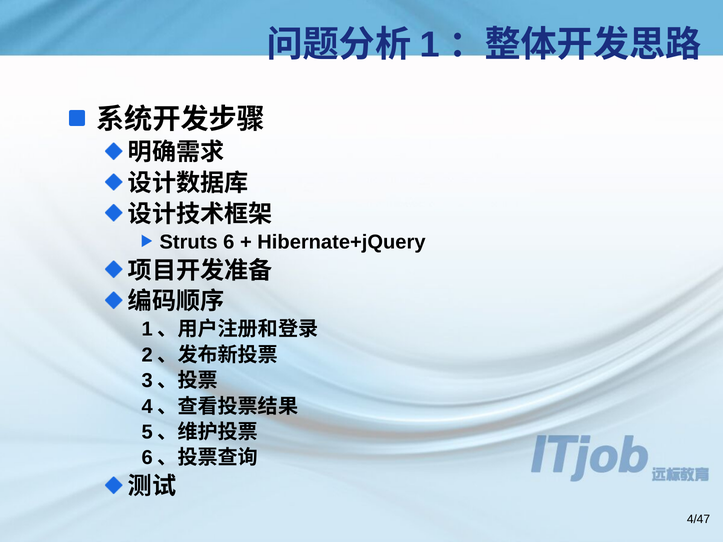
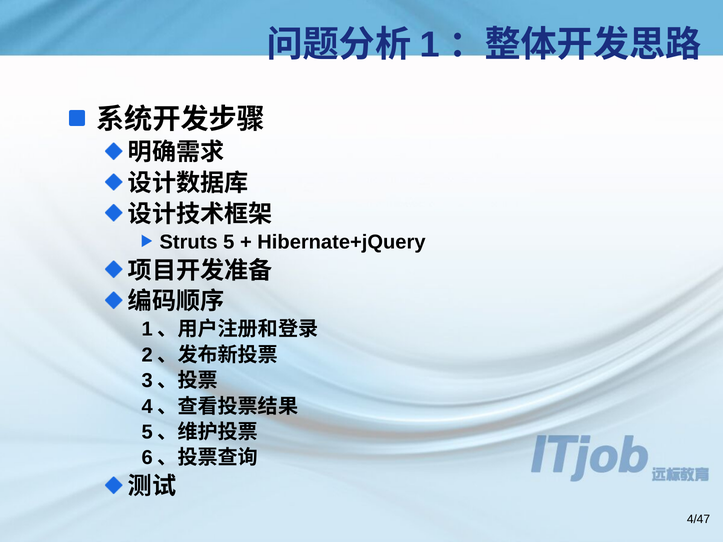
6: 6 -> 5
